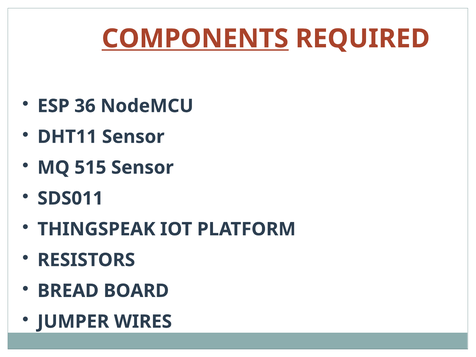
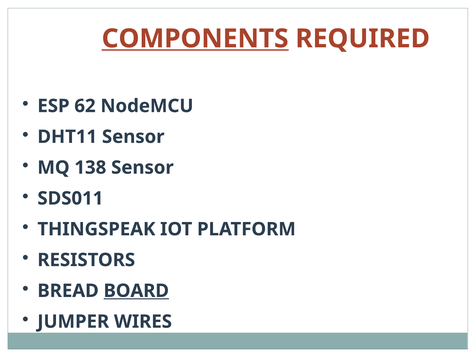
36: 36 -> 62
515: 515 -> 138
BOARD underline: none -> present
